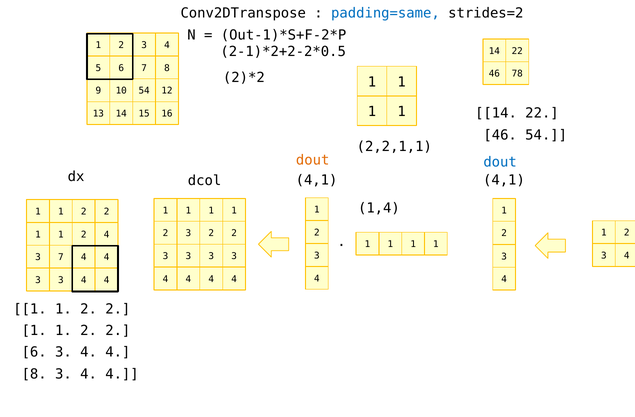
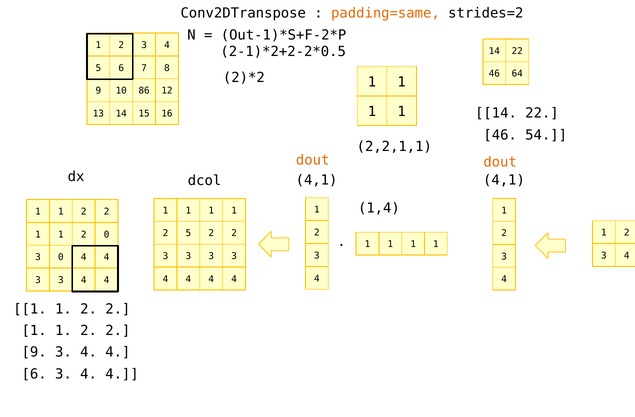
padding=same colour: blue -> orange
78: 78 -> 64
10 54: 54 -> 86
dout at (500, 162) colour: blue -> orange
3 at (188, 233): 3 -> 5
2 4: 4 -> 0
3 7: 7 -> 0
6 at (34, 352): 6 -> 9
8 at (34, 374): 8 -> 6
